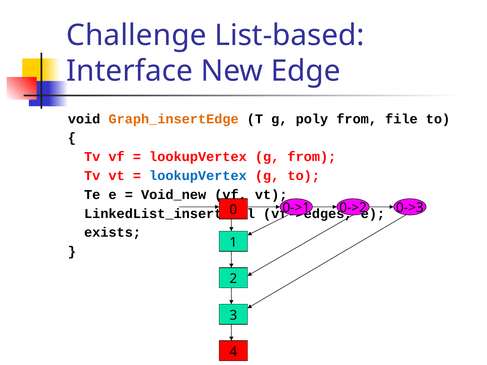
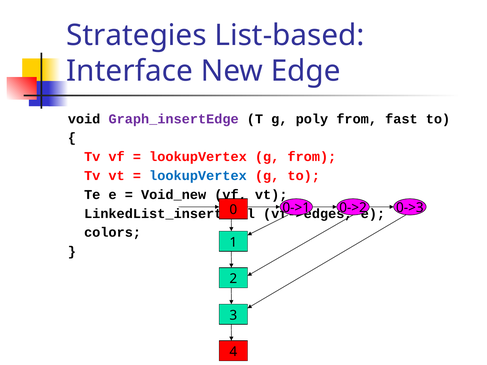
Challenge: Challenge -> Strategies
Graph_insertEdge colour: orange -> purple
file: file -> fast
exists: exists -> colors
